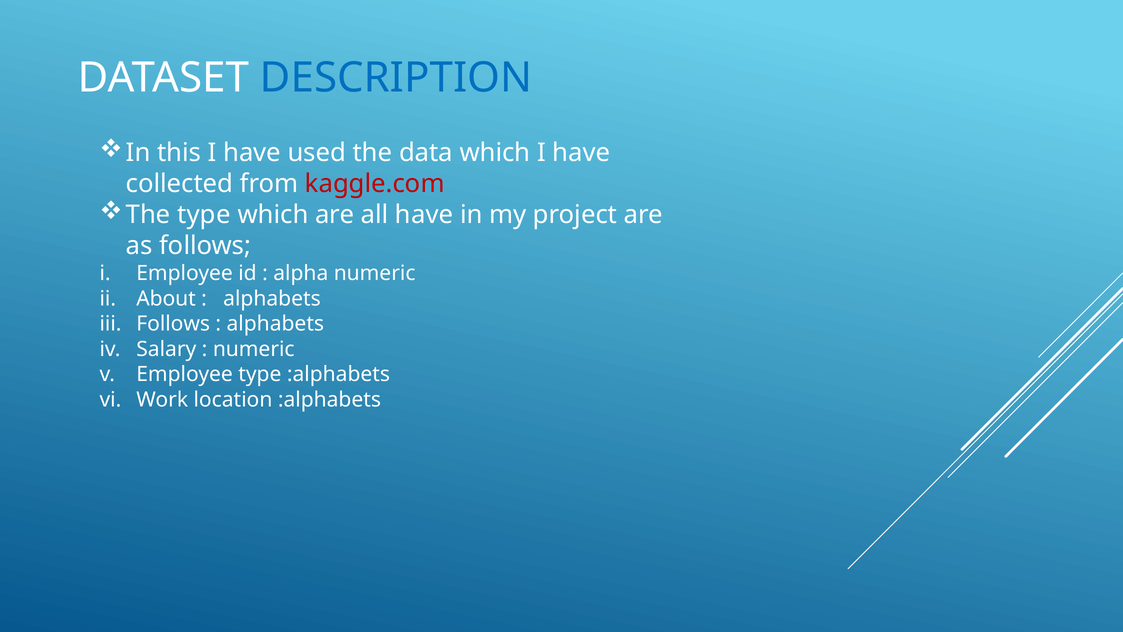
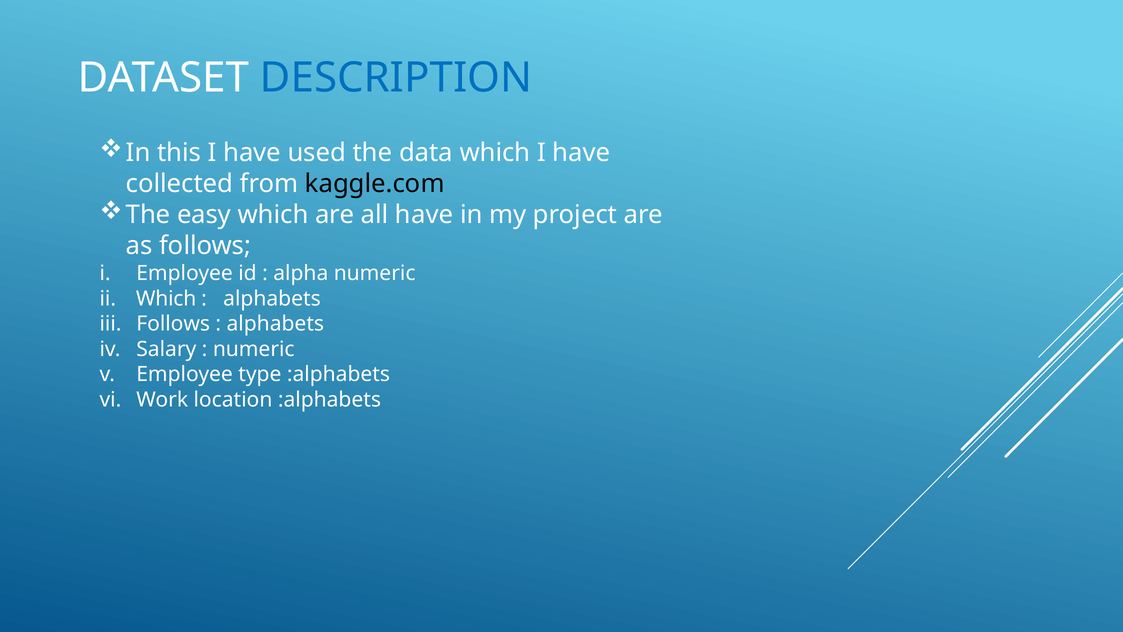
kaggle.com colour: red -> black
The type: type -> easy
About at (166, 299): About -> Which
